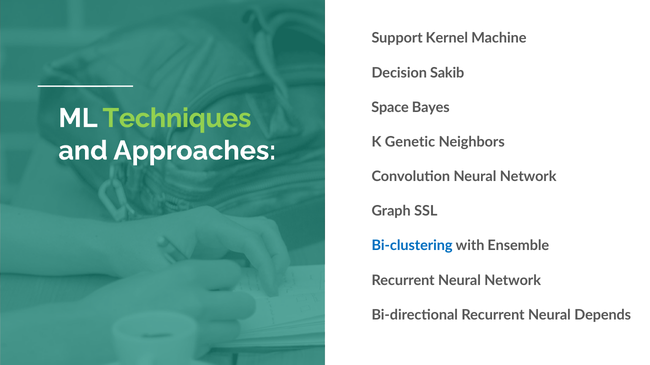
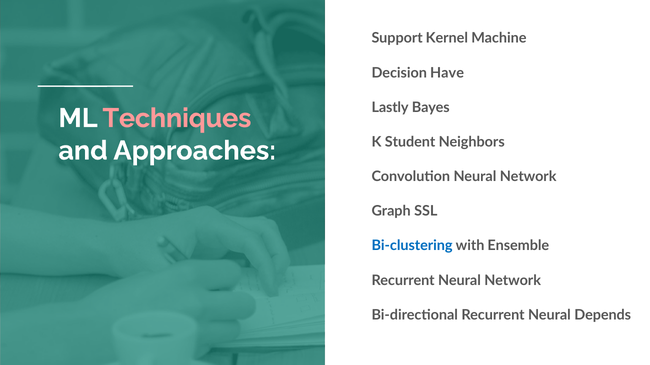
Sakib: Sakib -> Have
Space: Space -> Lastly
Techniques colour: light green -> pink
Genetic: Genetic -> Student
